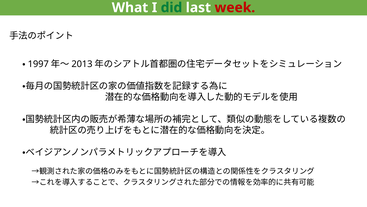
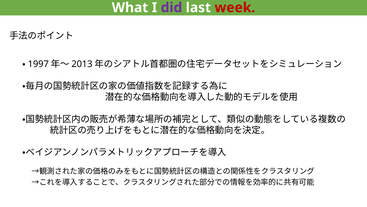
did colour: green -> purple
